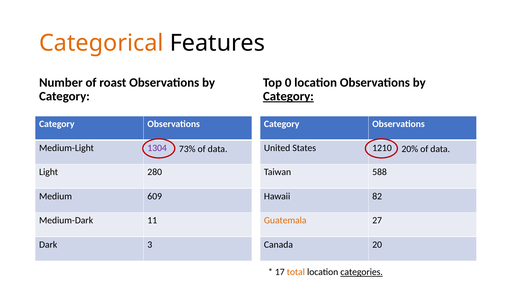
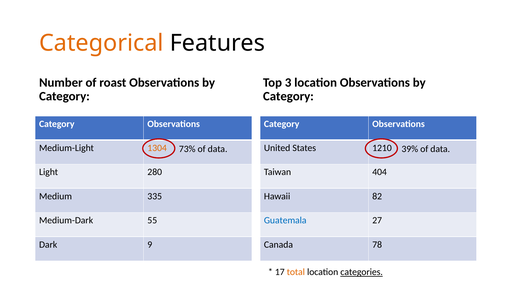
0: 0 -> 3
Category at (288, 96) underline: present -> none
1304 colour: purple -> orange
20%: 20% -> 39%
588: 588 -> 404
609: 609 -> 335
11: 11 -> 55
Guatemala colour: orange -> blue
3: 3 -> 9
20: 20 -> 78
